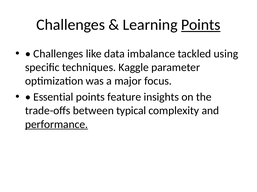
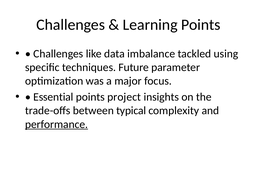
Points at (201, 25) underline: present -> none
Kaggle: Kaggle -> Future
feature: feature -> project
